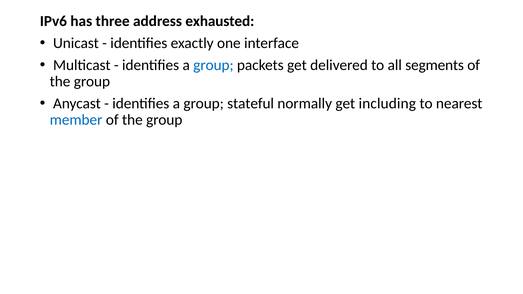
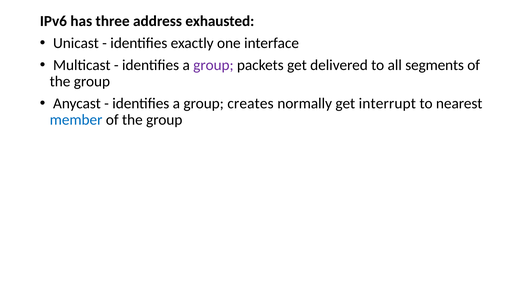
group at (213, 65) colour: blue -> purple
stateful: stateful -> creates
including: including -> interrupt
